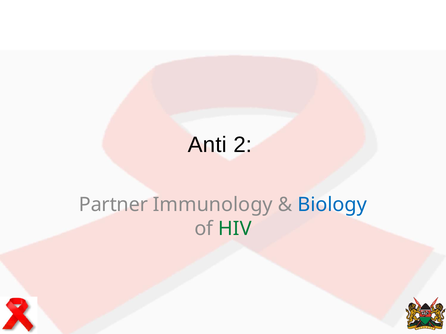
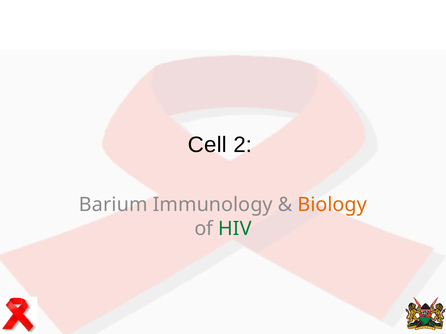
Anti: Anti -> Cell
Partner: Partner -> Barium
Biology colour: blue -> orange
